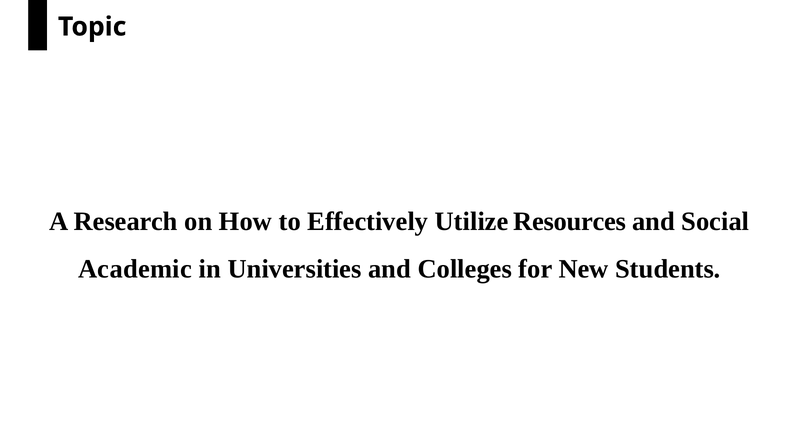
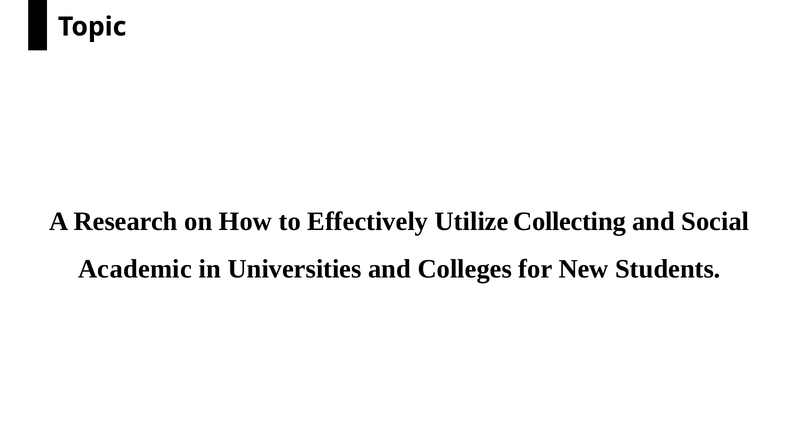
Resources: Resources -> Collecting
